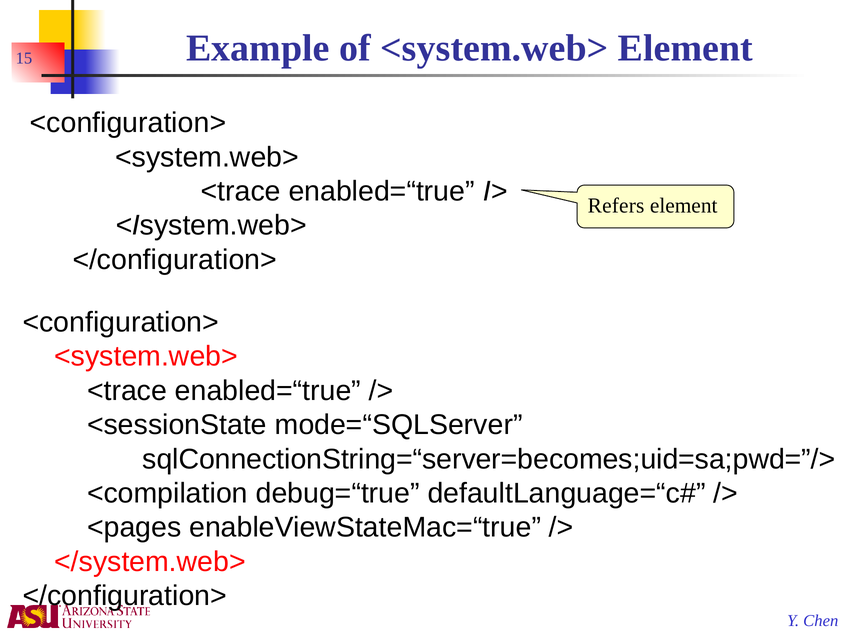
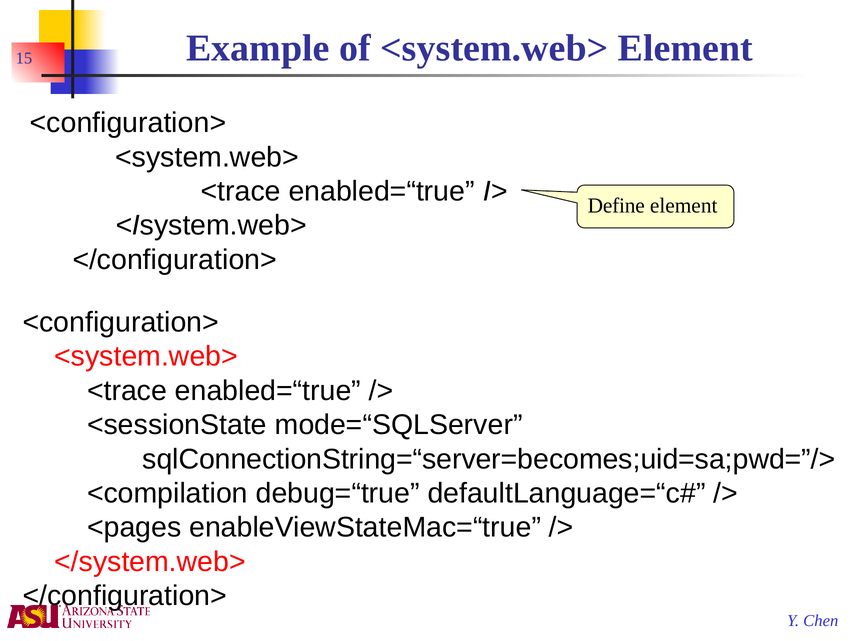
Refers: Refers -> Define
